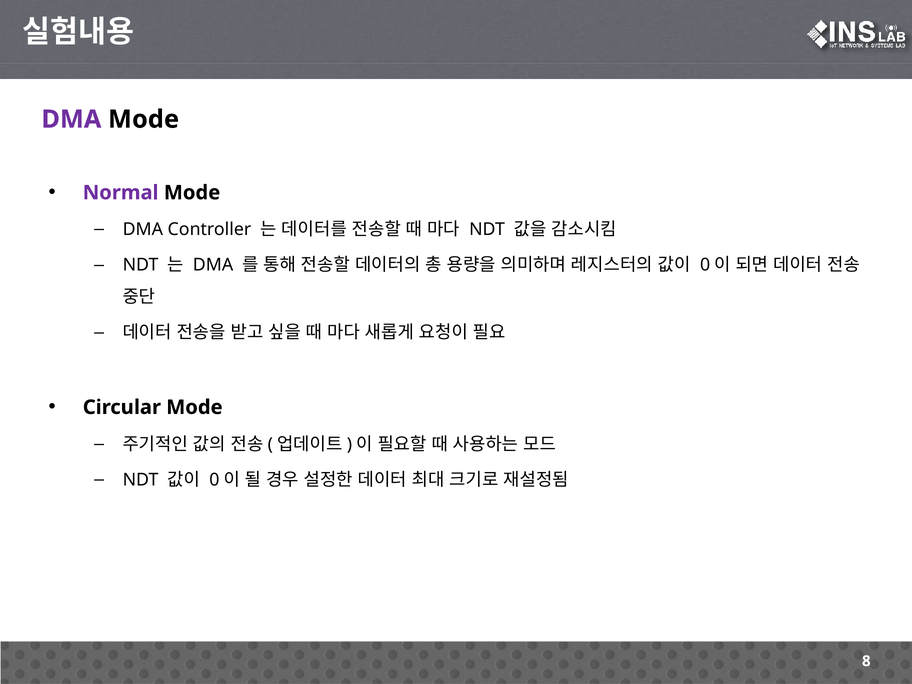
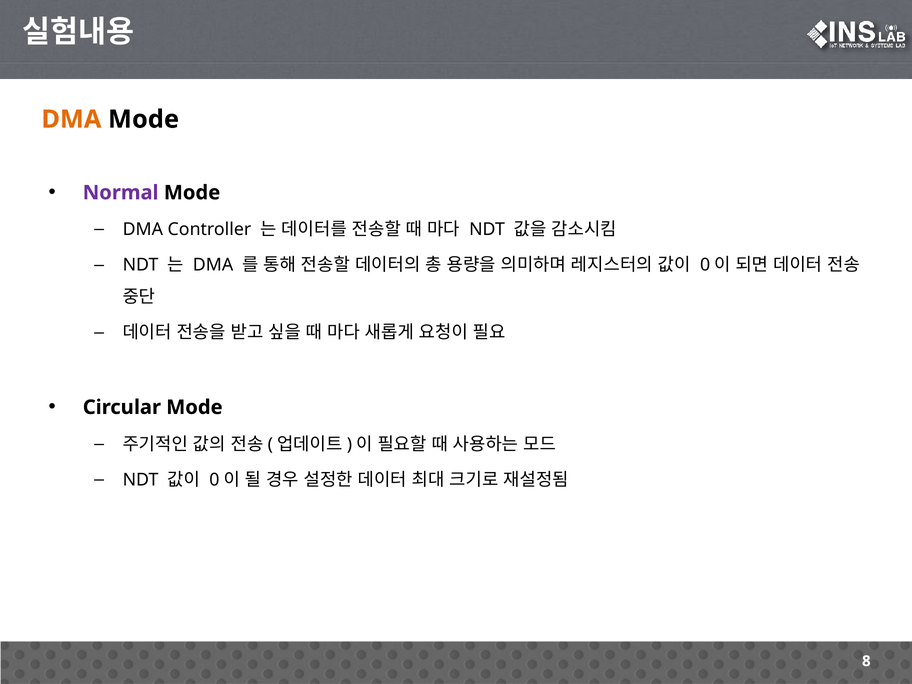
DMA at (71, 119) colour: purple -> orange
